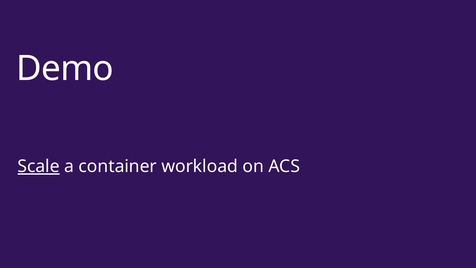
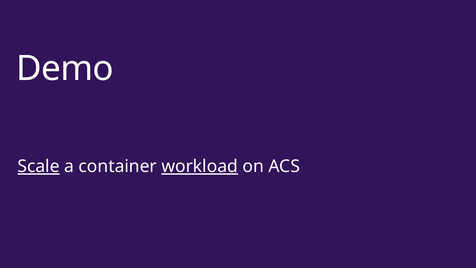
workload underline: none -> present
